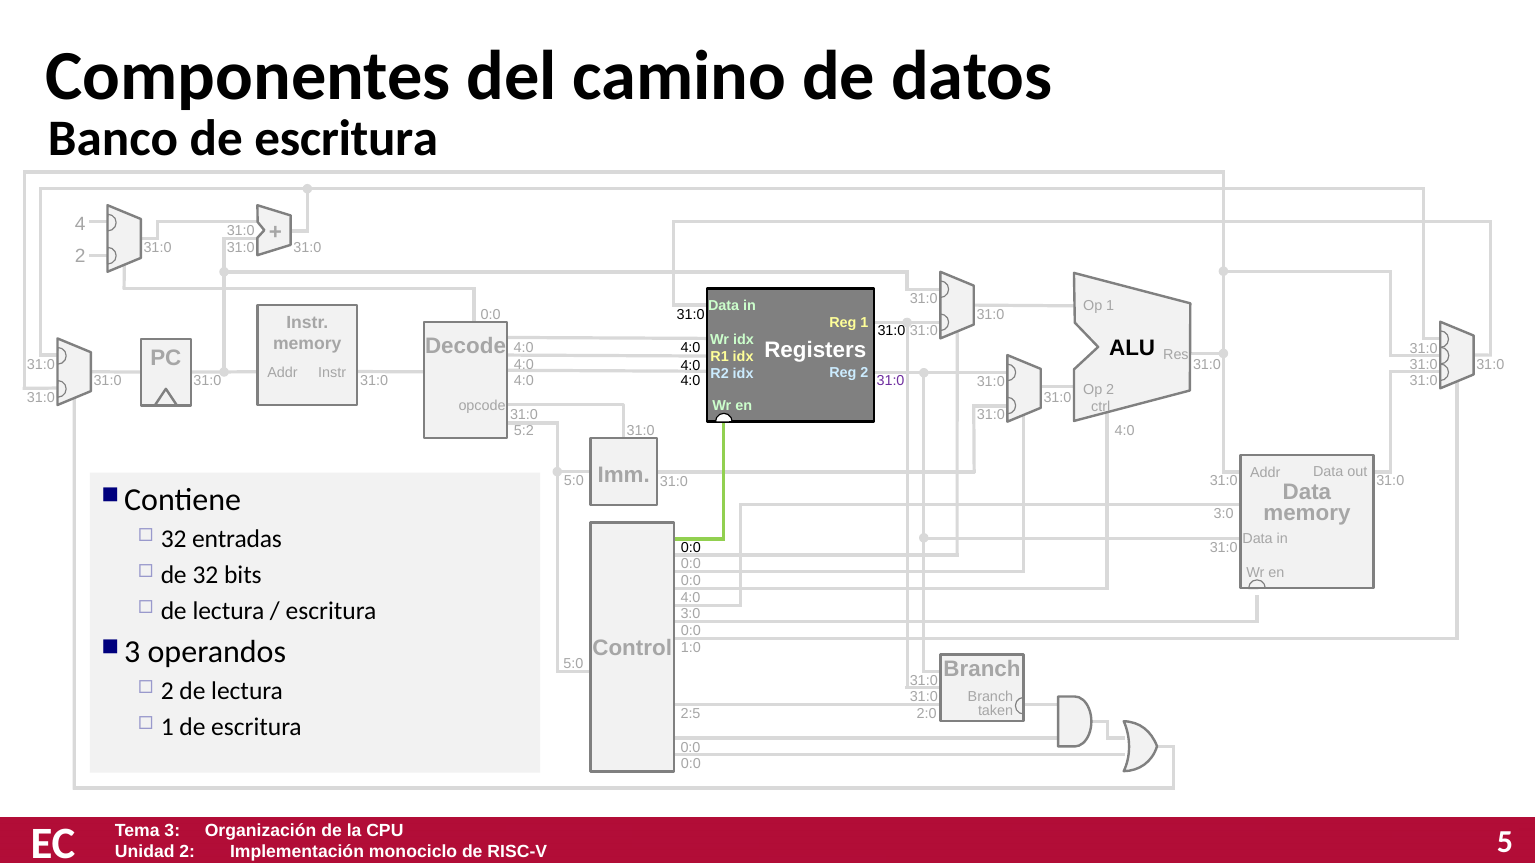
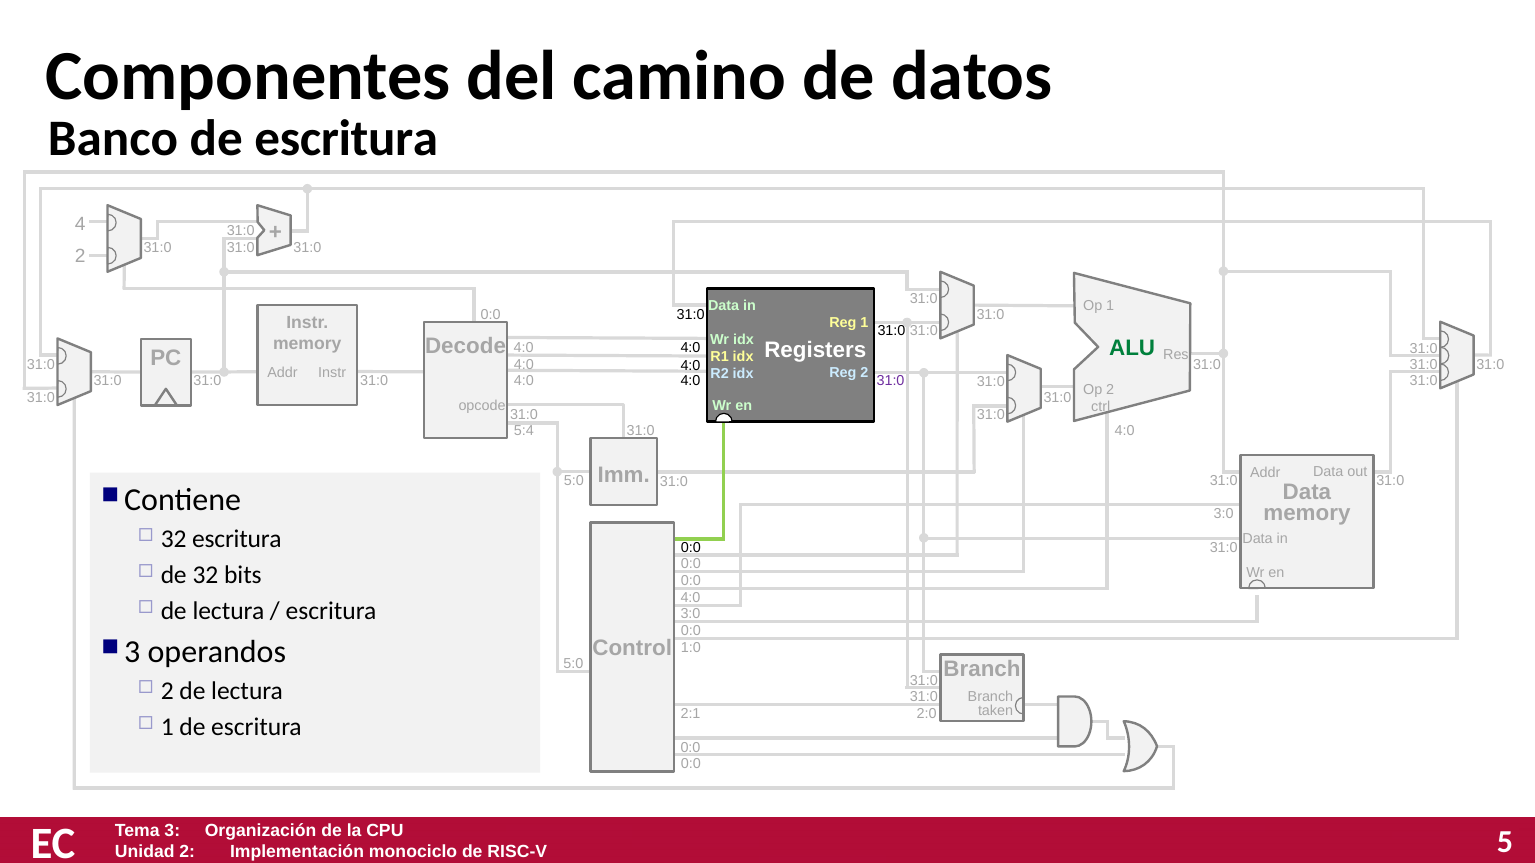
ALU colour: black -> green
5:2: 5:2 -> 5:4
32 entradas: entradas -> escritura
2:5: 2:5 -> 2:1
